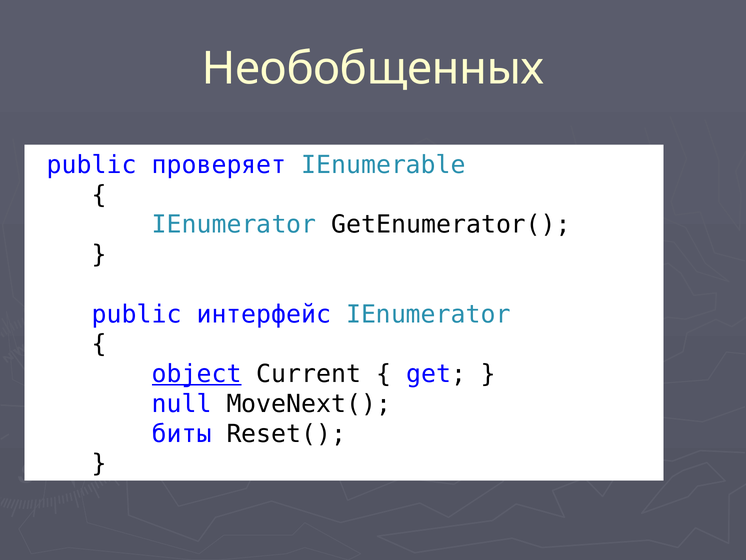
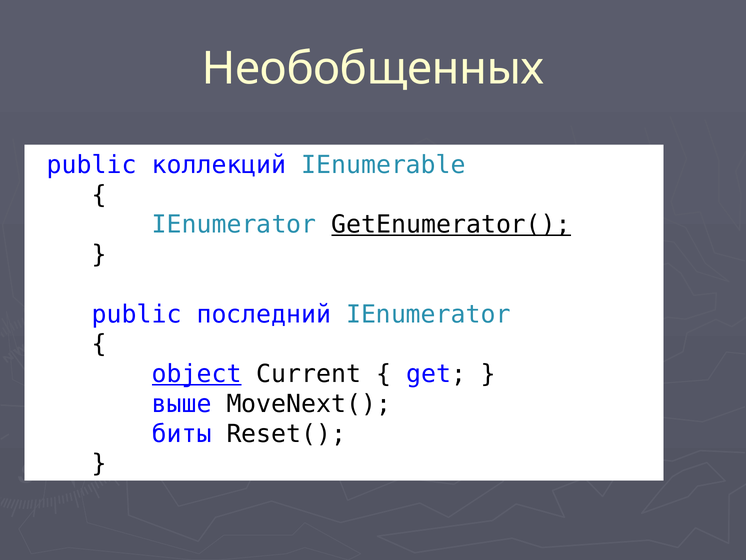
проверяет: проверяет -> коллекций
GetEnumerator( underline: none -> present
интерфейс: интерфейс -> последний
null: null -> выше
